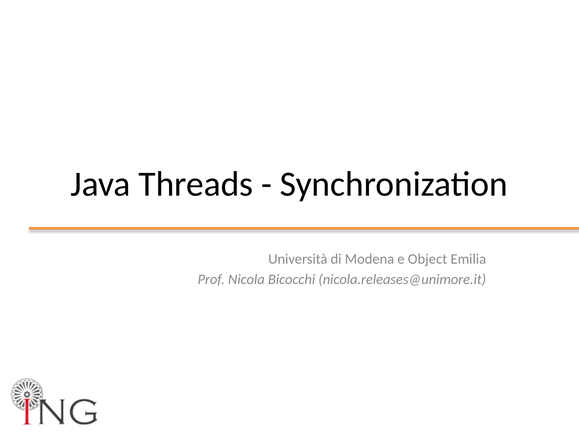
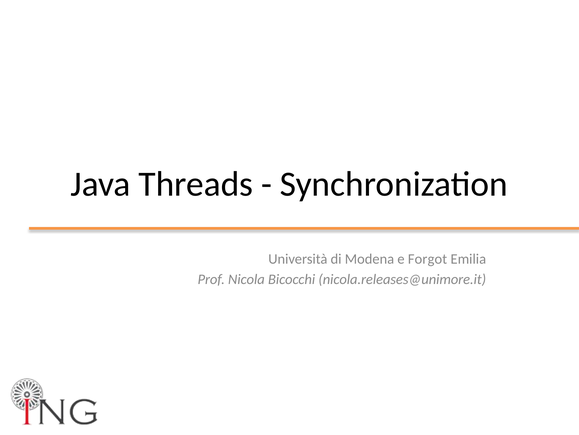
Object: Object -> Forgot
